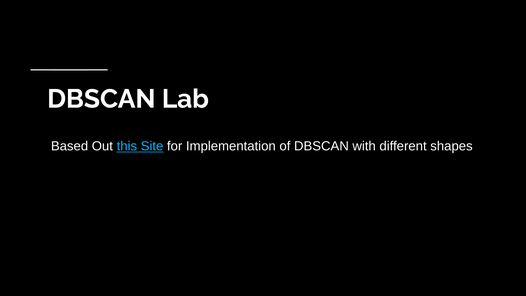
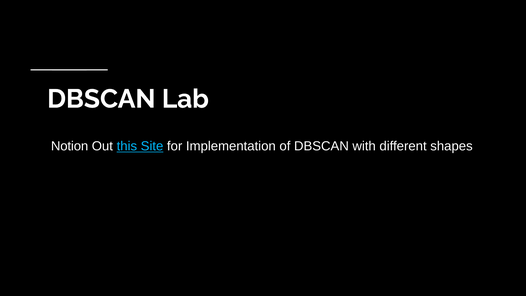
Based: Based -> Notion
